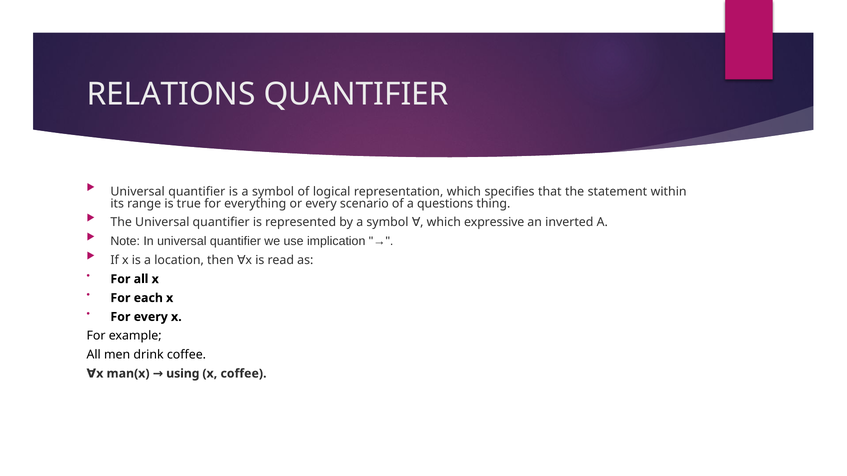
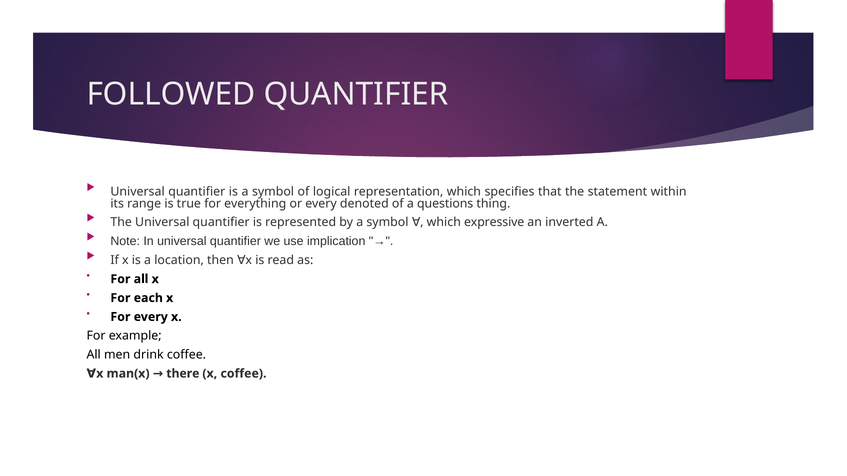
RELATIONS: RELATIONS -> FOLLOWED
scenario: scenario -> denoted
using: using -> there
